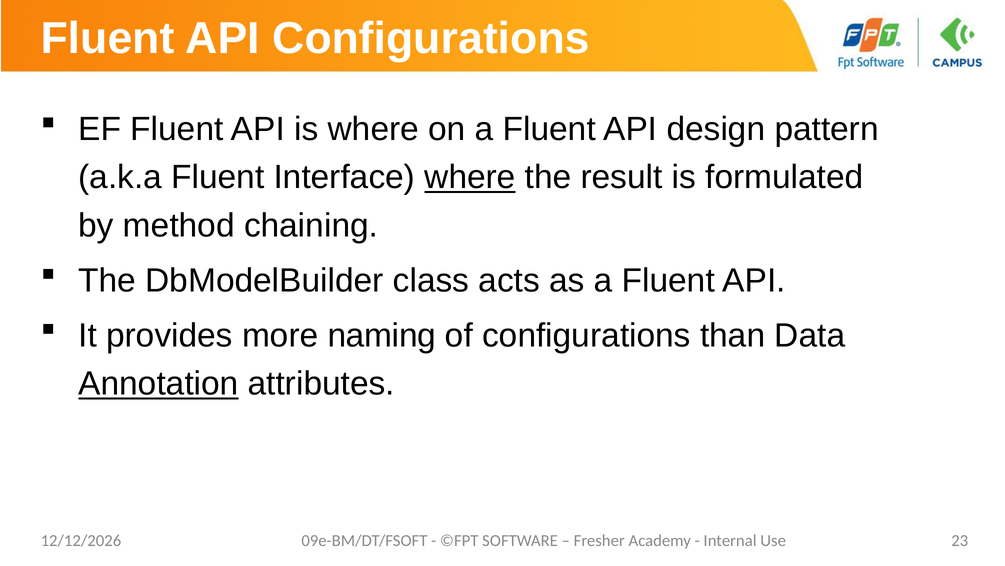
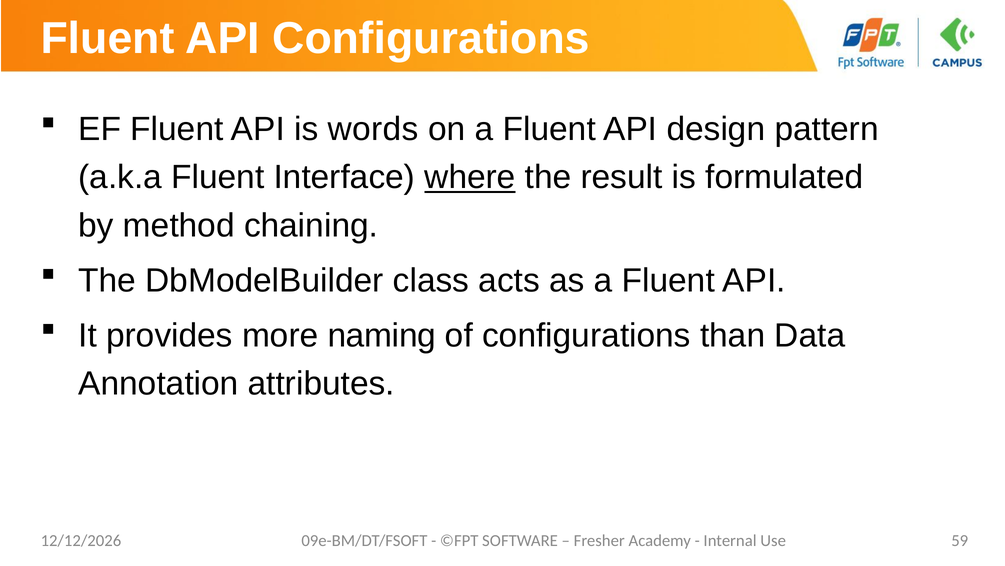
is where: where -> words
Annotation underline: present -> none
23: 23 -> 59
